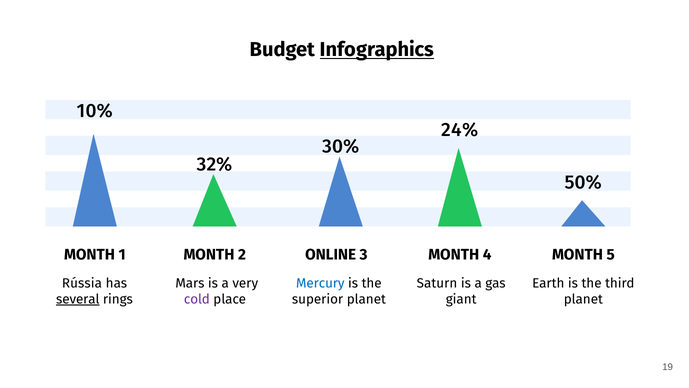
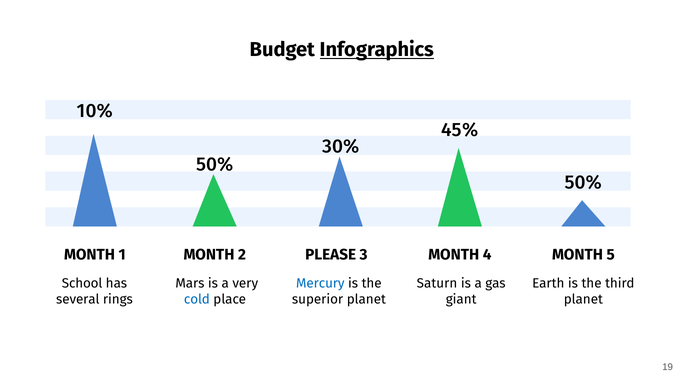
24%: 24% -> 45%
32% at (215, 164): 32% -> 50%
ONLINE: ONLINE -> PLEASE
Rússia: Rússia -> School
several underline: present -> none
cold colour: purple -> blue
